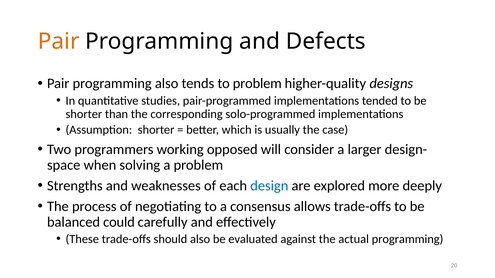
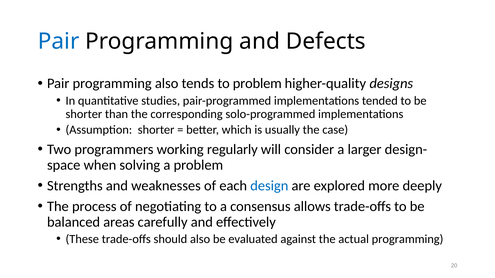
Pair at (59, 42) colour: orange -> blue
opposed: opposed -> regularly
could: could -> areas
